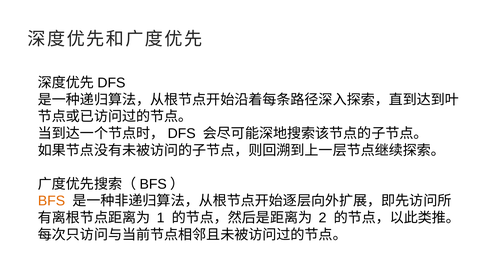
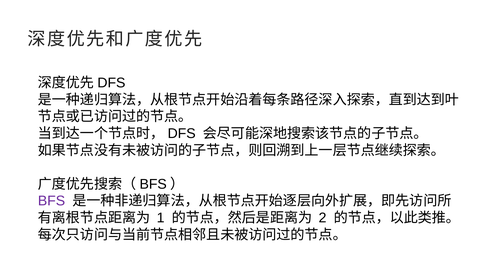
BFS at (52, 201) colour: orange -> purple
